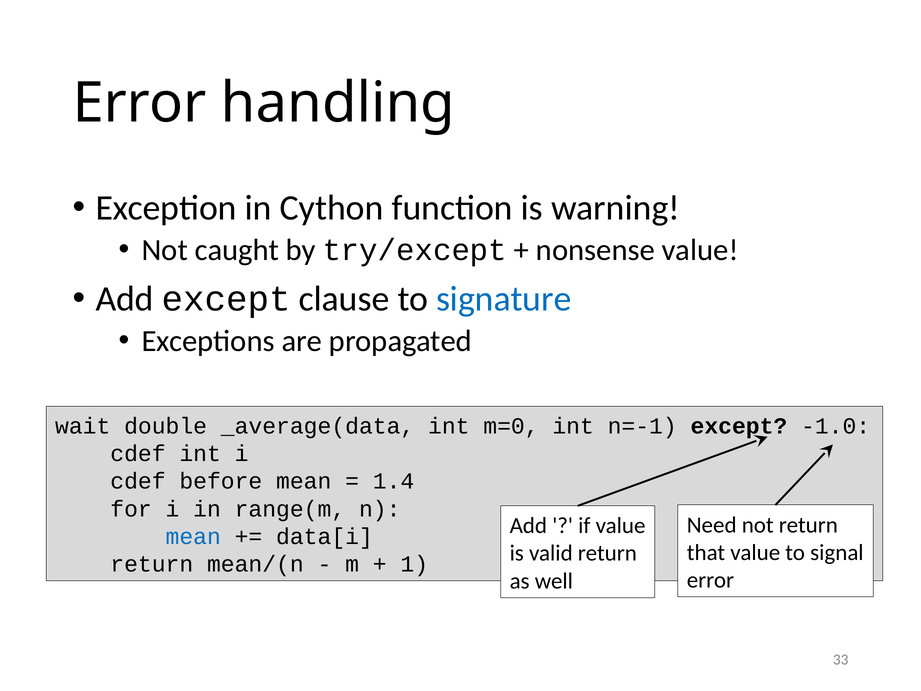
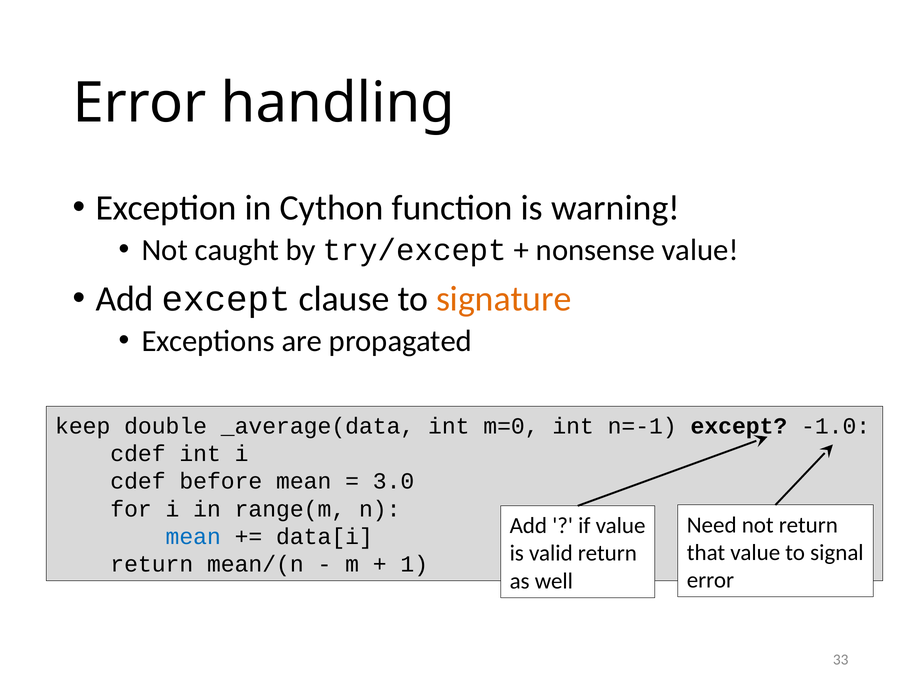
signature colour: blue -> orange
wait: wait -> keep
1.4: 1.4 -> 3.0
